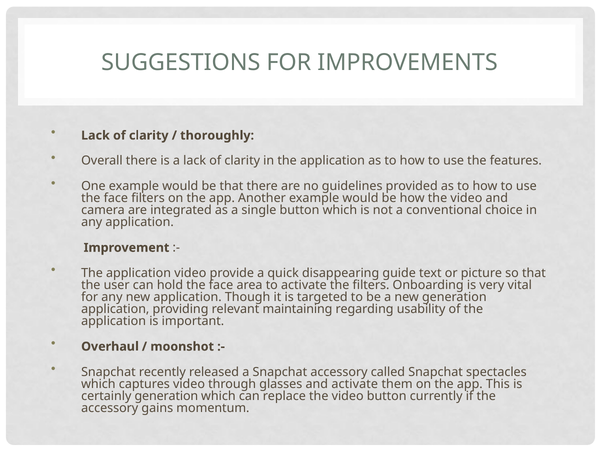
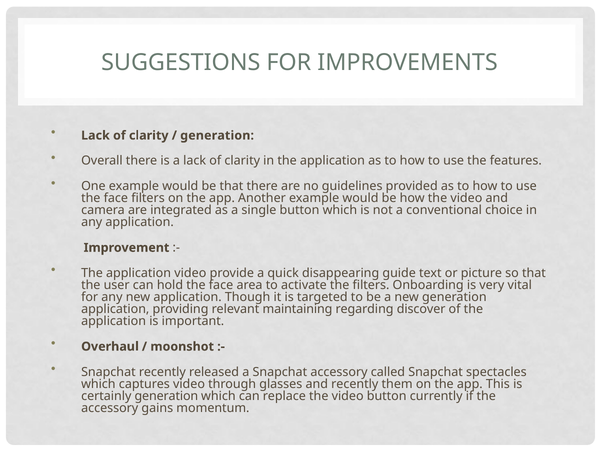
thoroughly at (217, 135): thoroughly -> generation
usability: usability -> discover
and activate: activate -> recently
